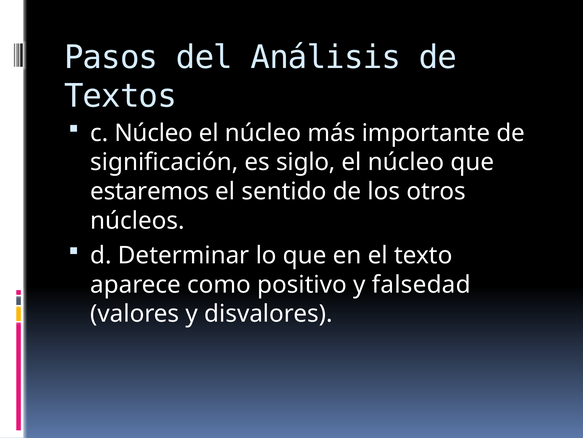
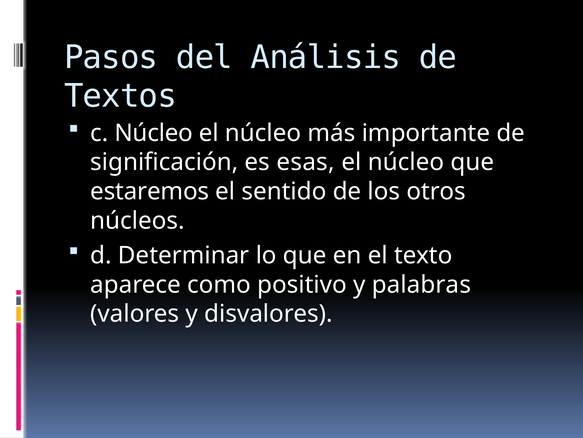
siglo: siglo -> esas
falsedad: falsedad -> palabras
